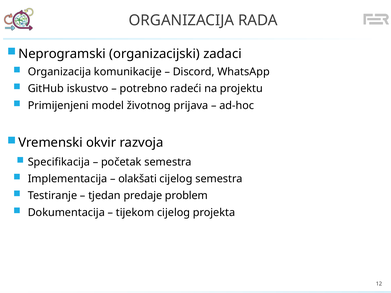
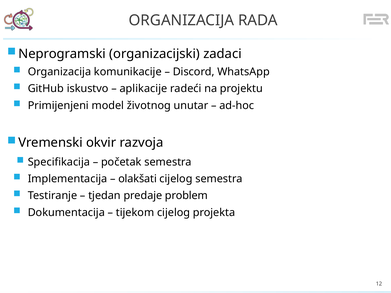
potrebno: potrebno -> aplikacije
prijava: prijava -> unutar
